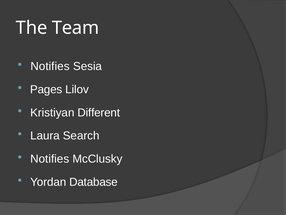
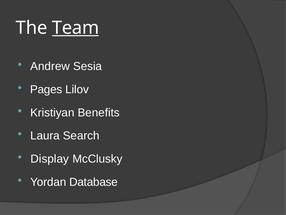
Team underline: none -> present
Notifies at (50, 66): Notifies -> Andrew
Different: Different -> Benefits
Notifies at (50, 159): Notifies -> Display
